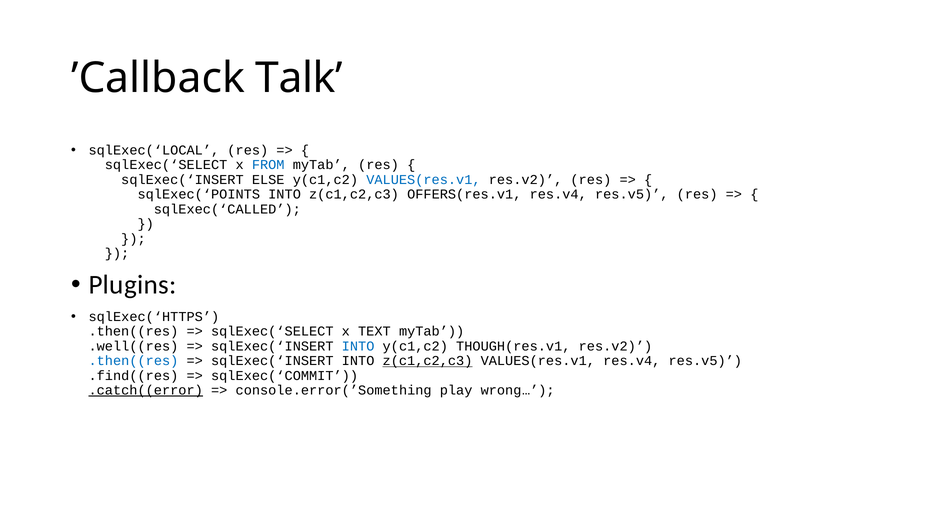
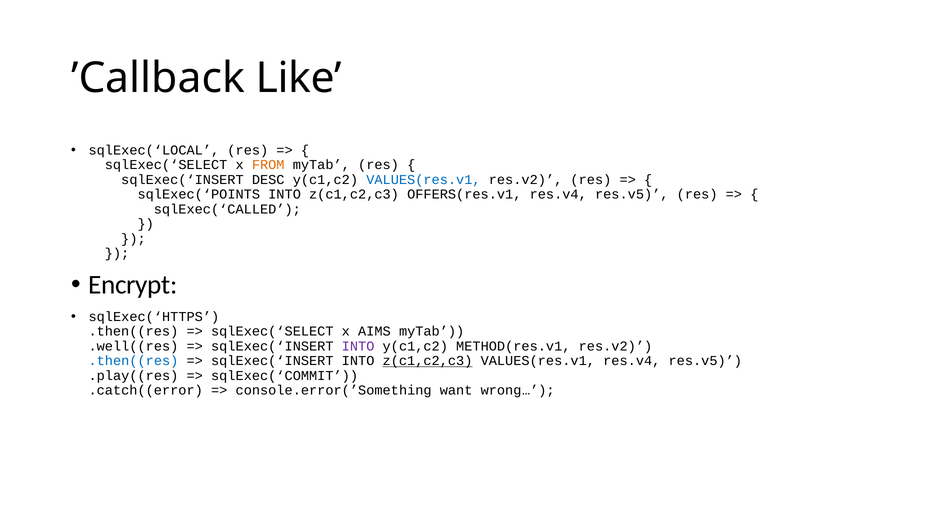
Talk: Talk -> Like
FROM colour: blue -> orange
ELSE: ELSE -> DESC
Plugins: Plugins -> Encrypt
TEXT: TEXT -> AIMS
INTO at (358, 346) colour: blue -> purple
THOUGH(res.v1: THOUGH(res.v1 -> METHOD(res.v1
.find((res: .find((res -> .play((res
.catch((error underline: present -> none
play: play -> want
